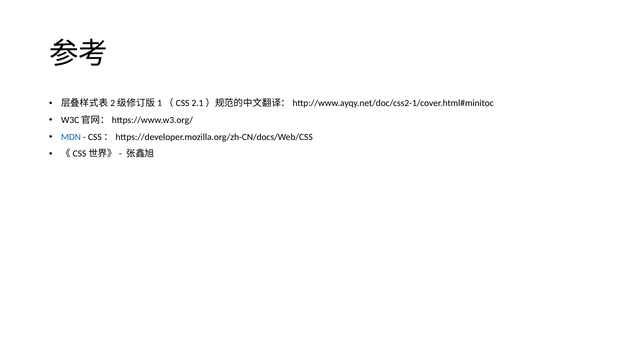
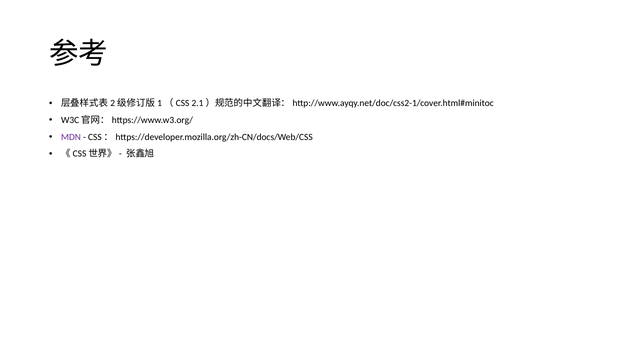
MDN colour: blue -> purple
